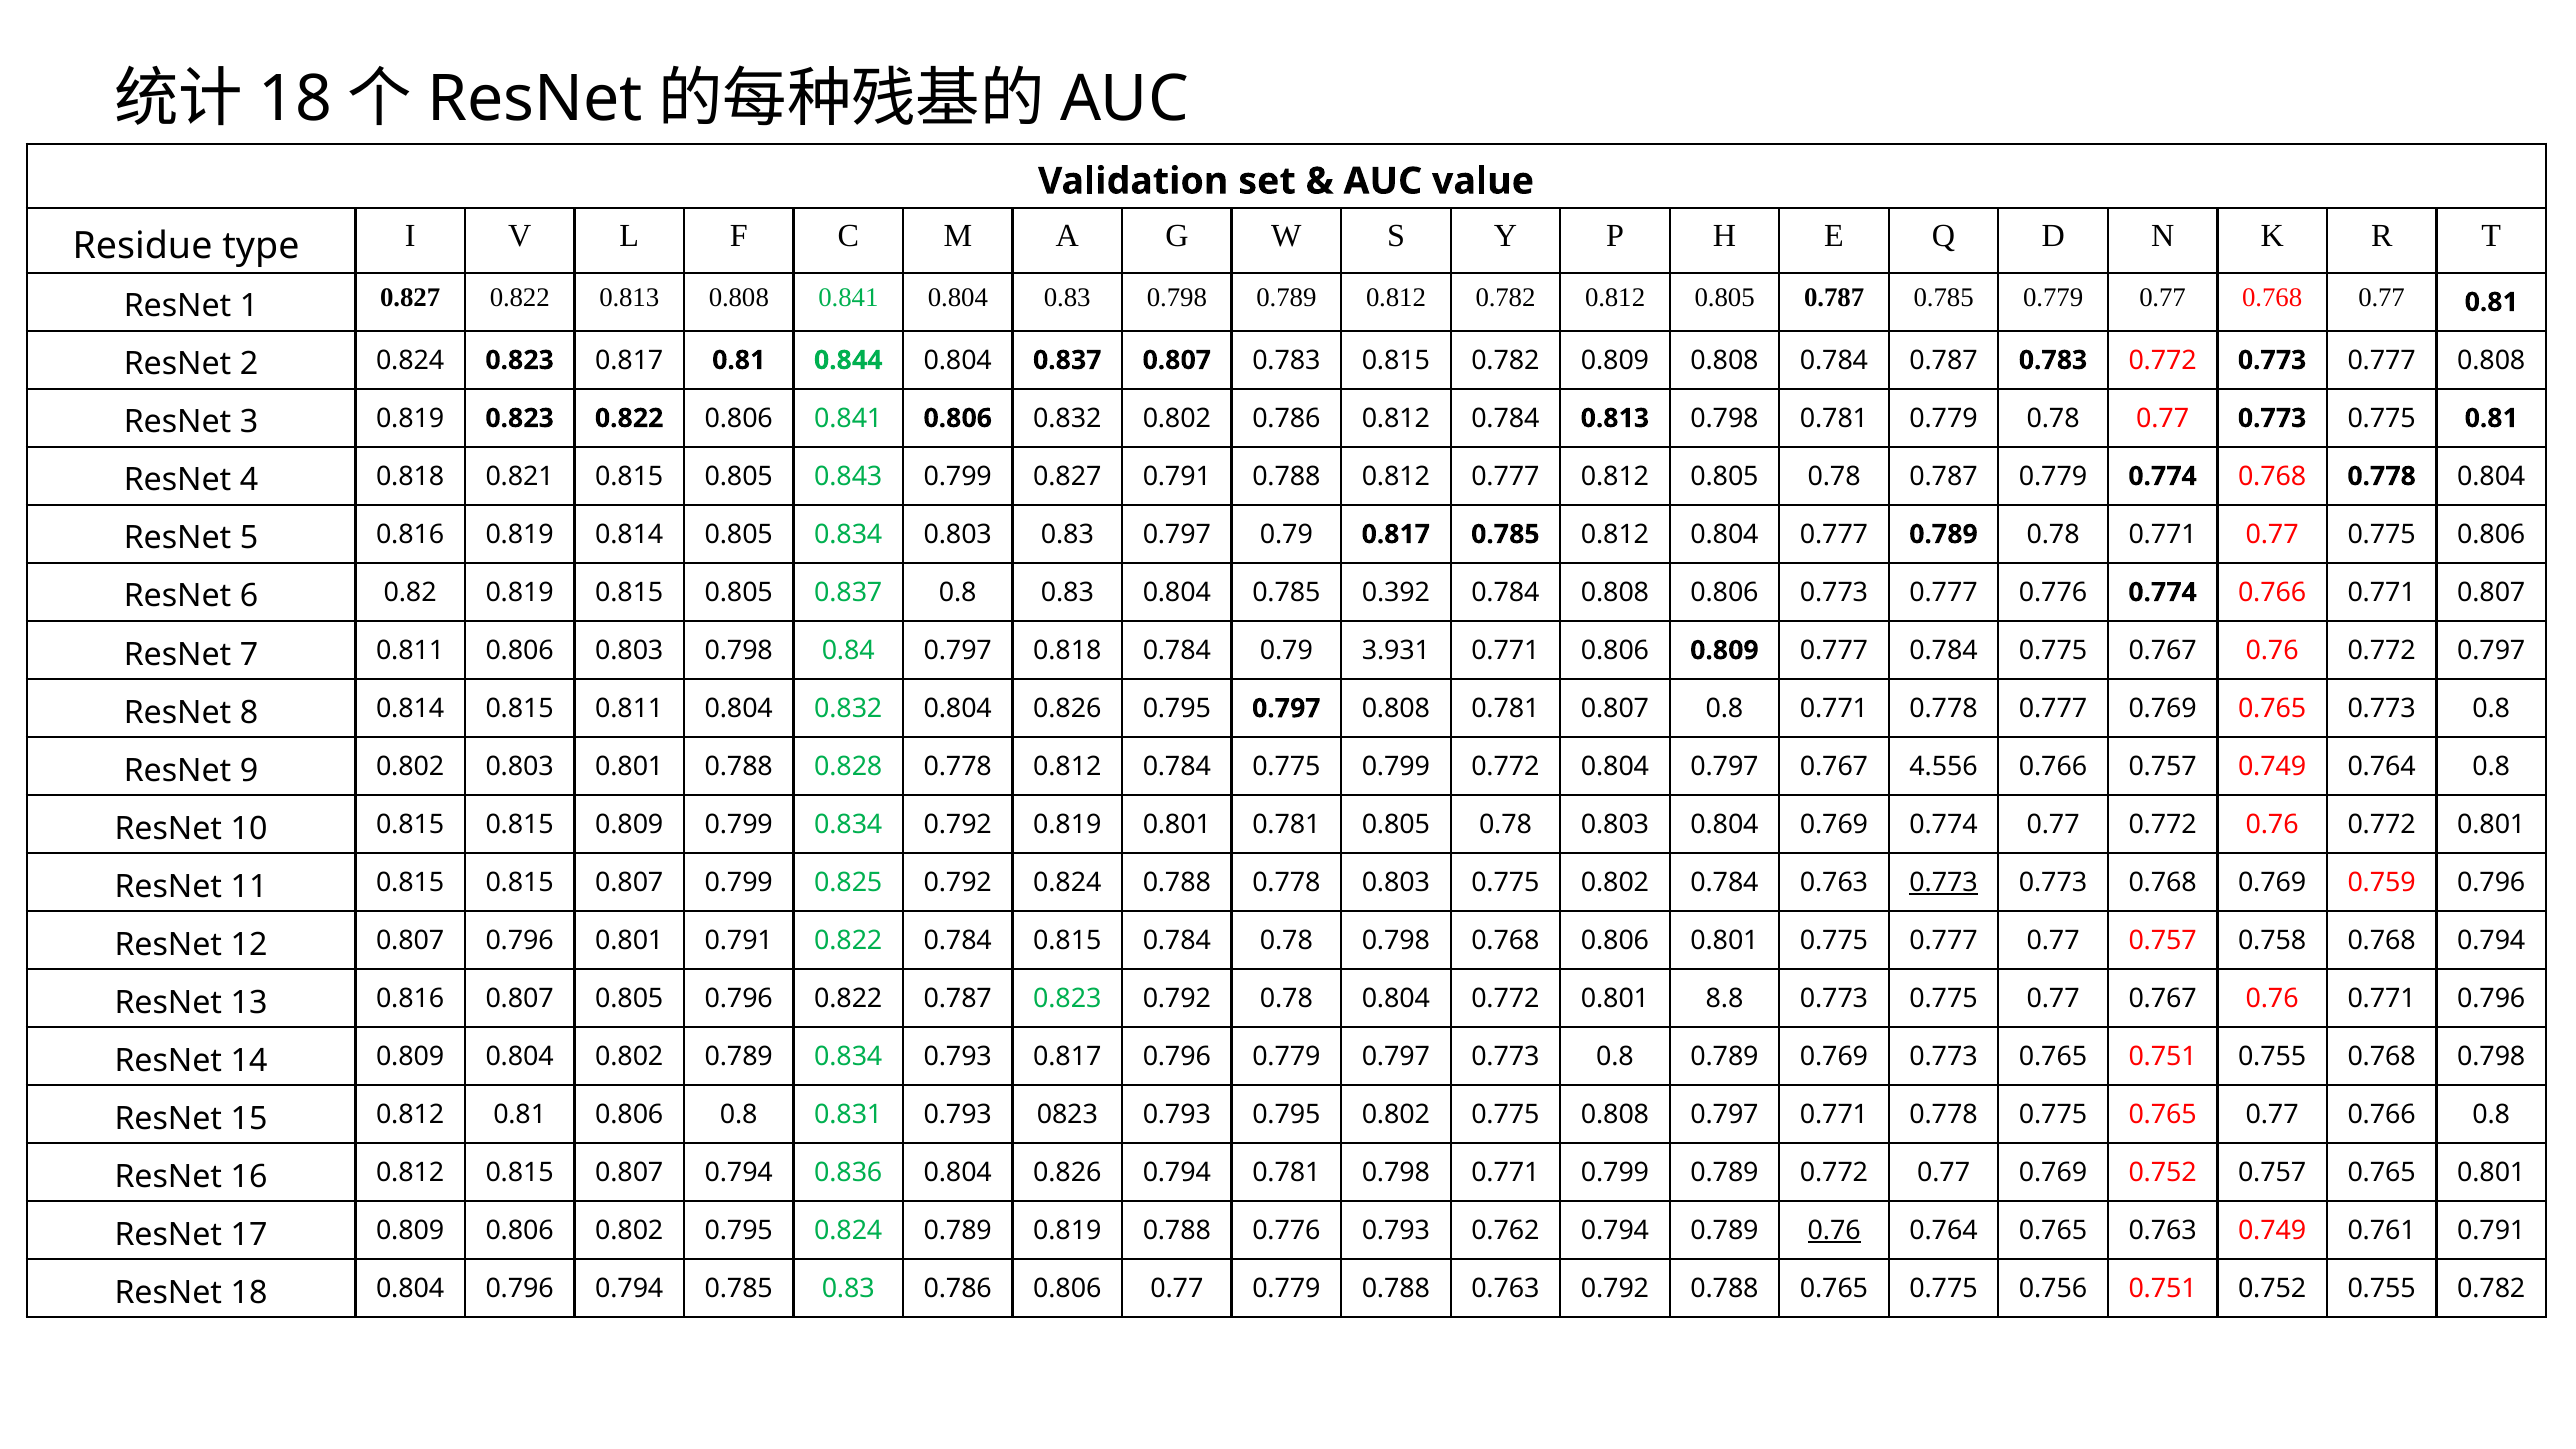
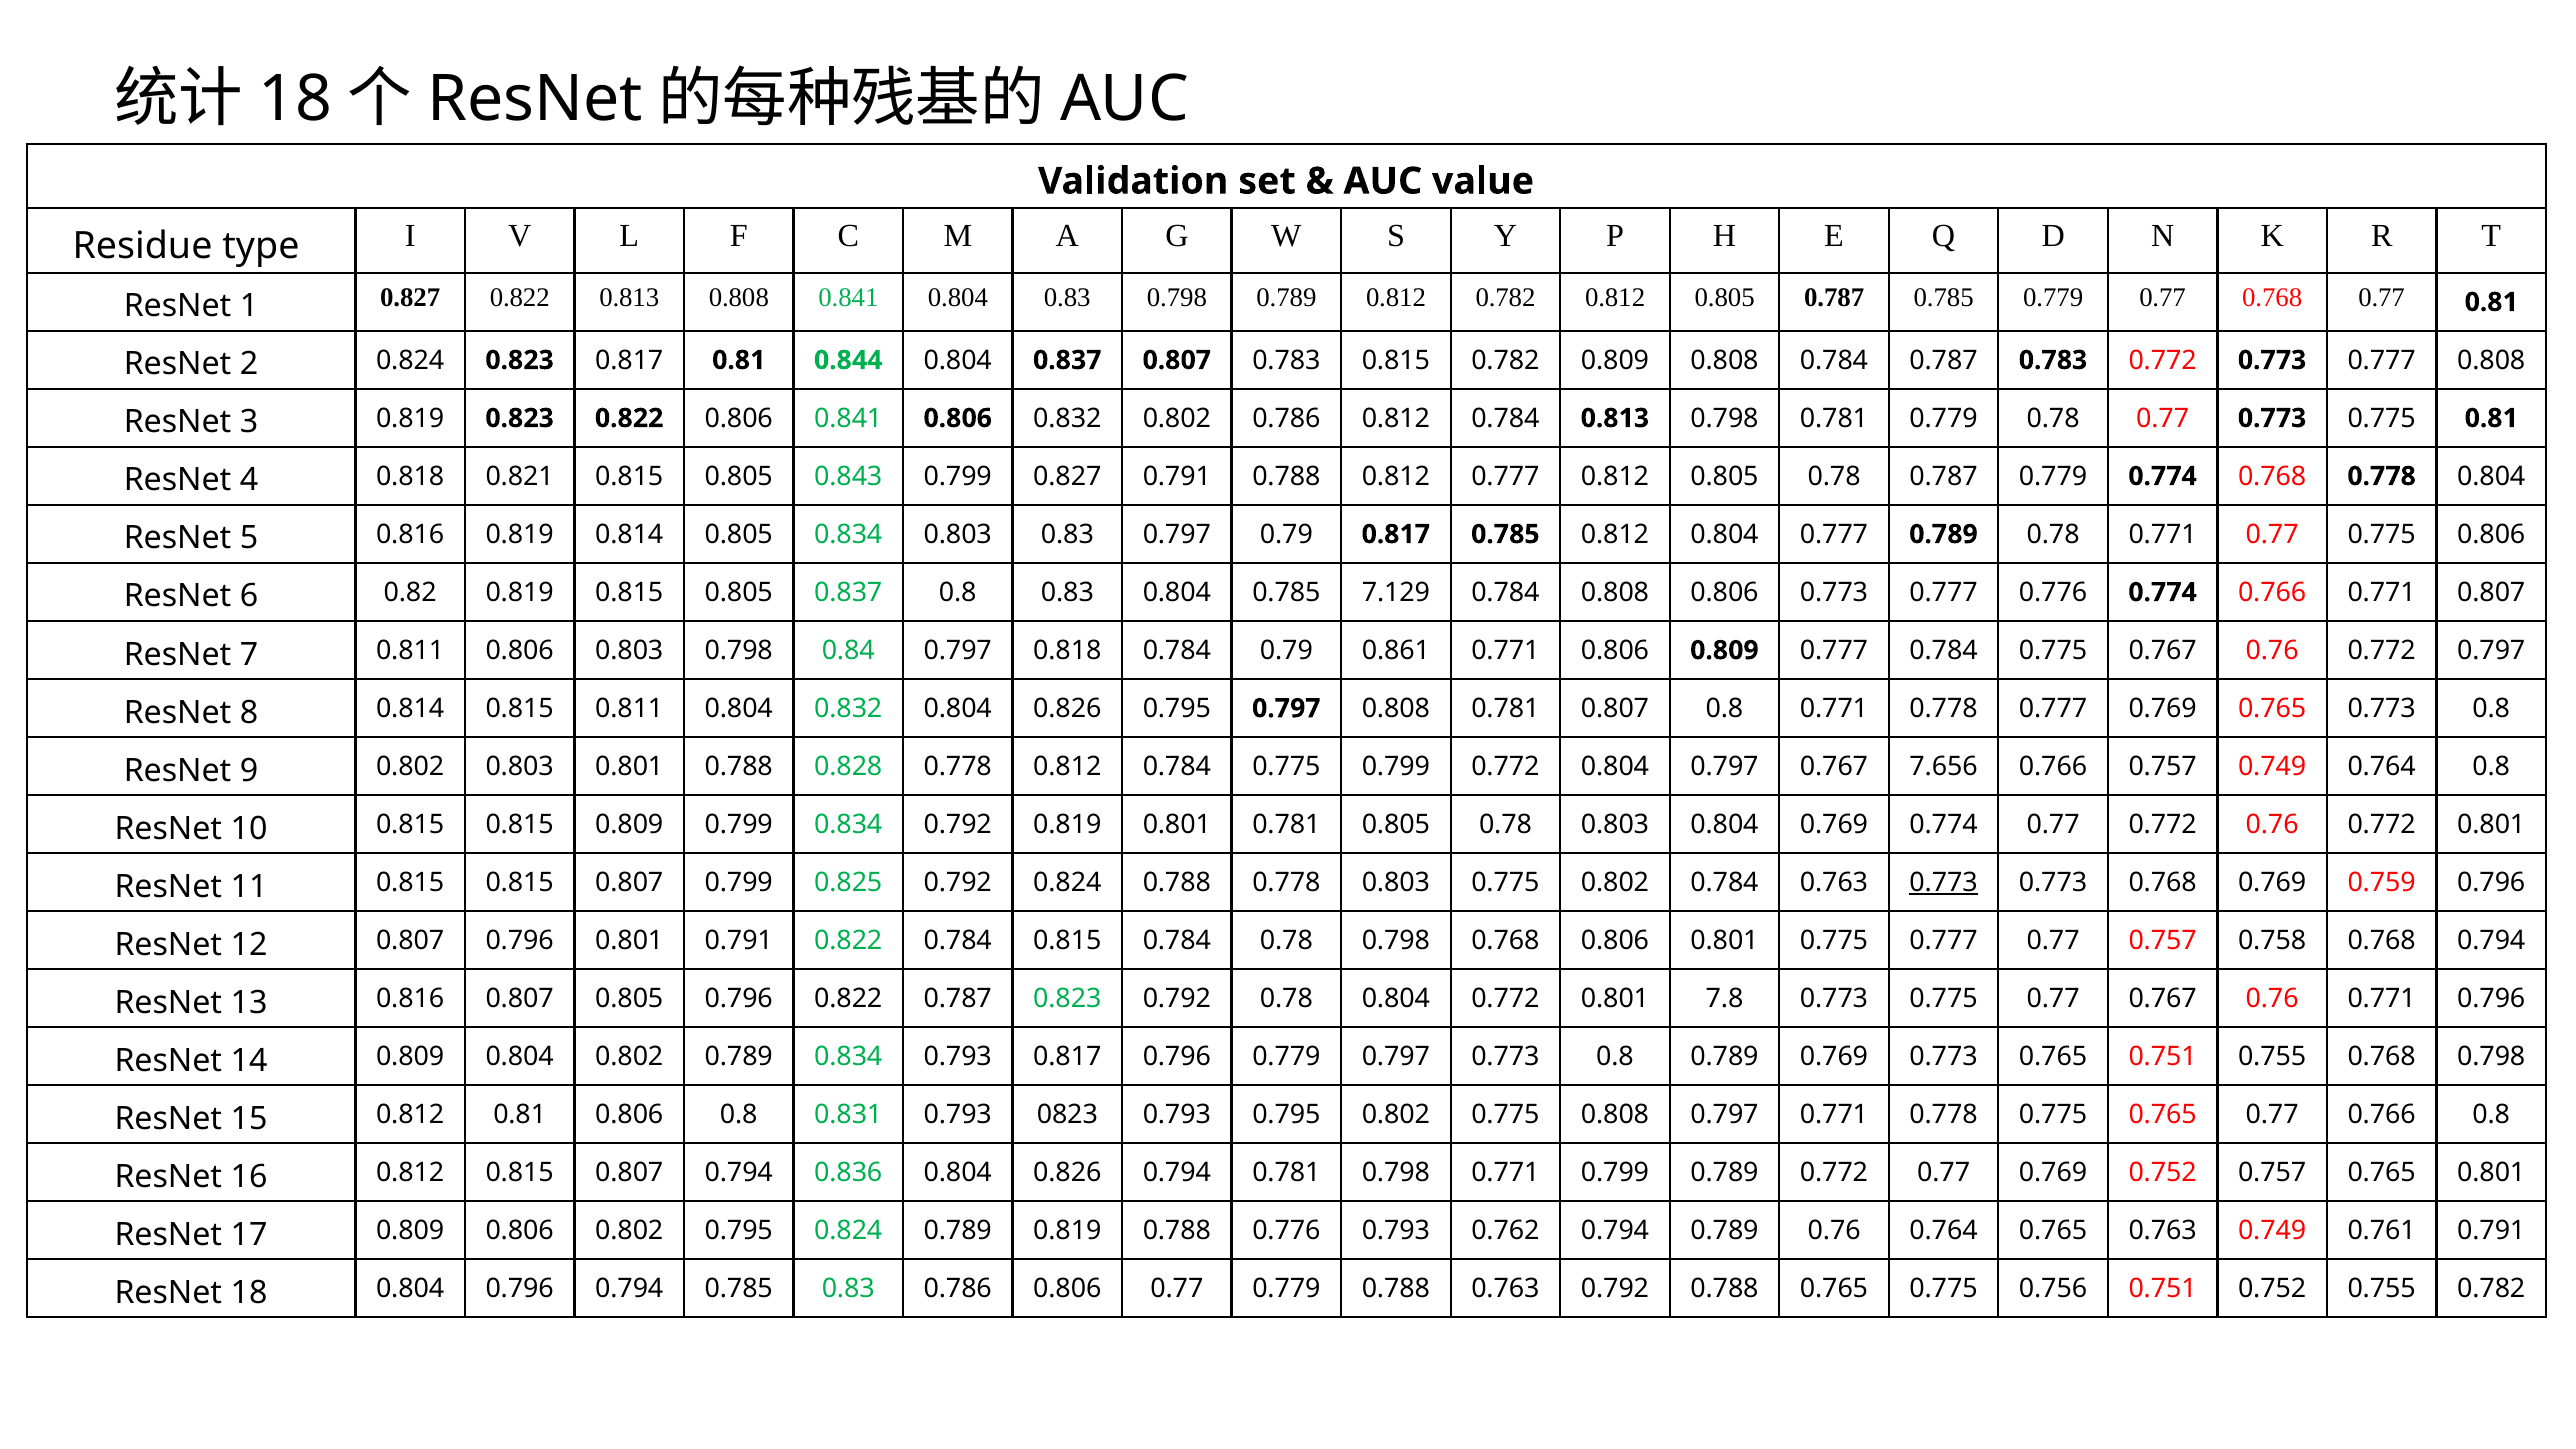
0.392: 0.392 -> 7.129
3.931: 3.931 -> 0.861
4.556: 4.556 -> 7.656
8.8: 8.8 -> 7.8
0.76 at (1834, 1231) underline: present -> none
